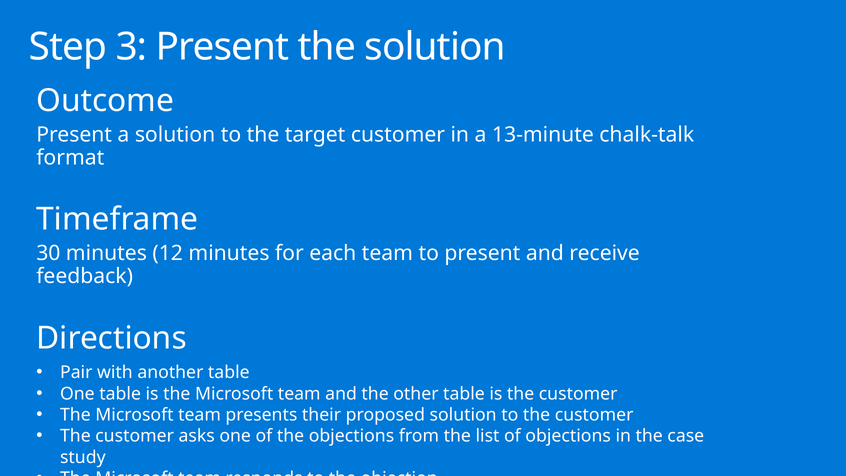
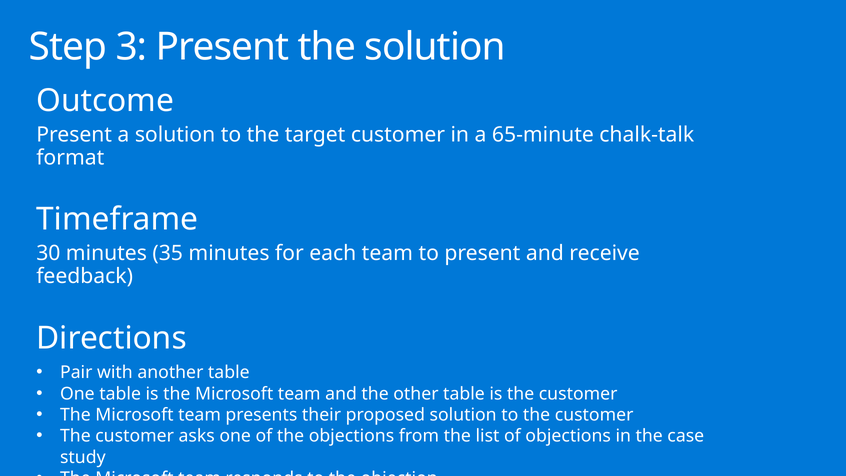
13-minute: 13-minute -> 65-minute
12: 12 -> 35
